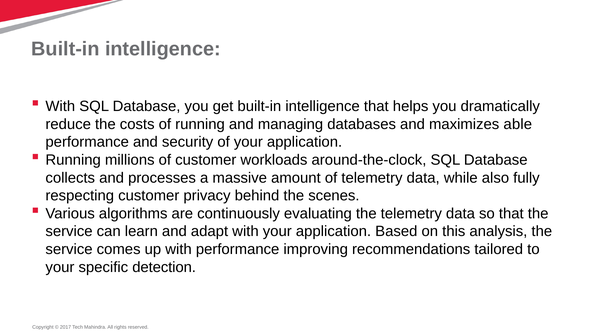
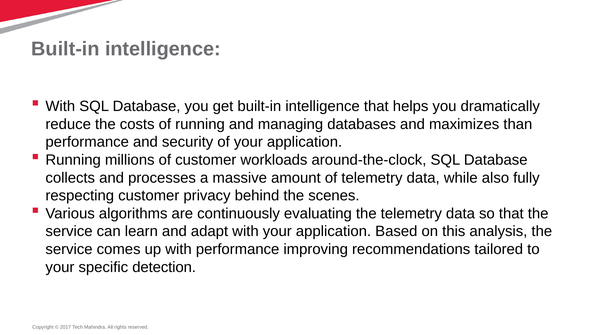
able: able -> than
